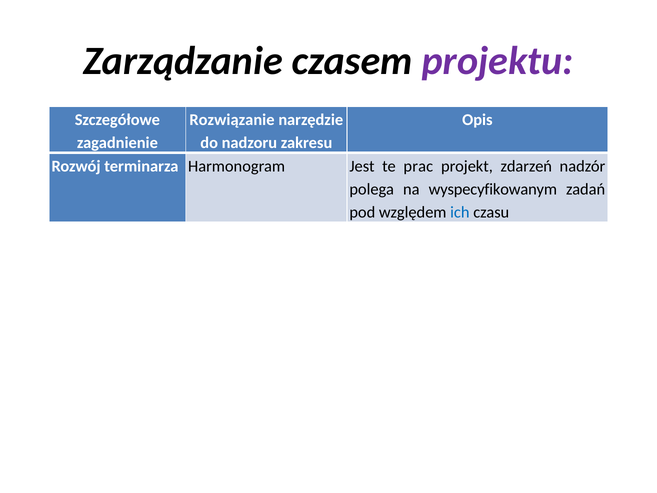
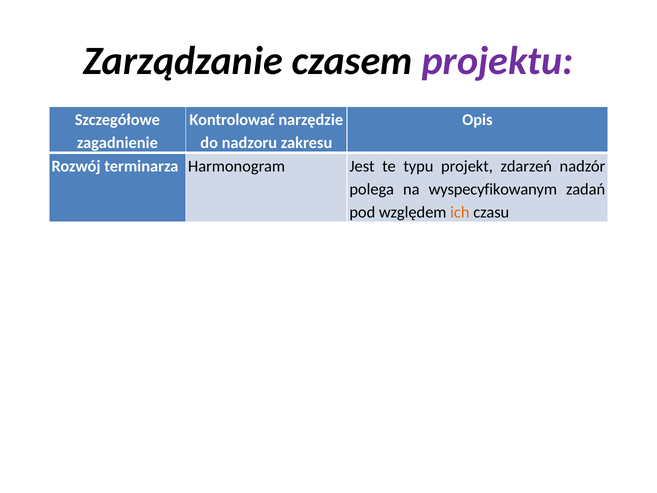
Rozwiązanie: Rozwiązanie -> Kontrolować
prac: prac -> typu
ich colour: blue -> orange
